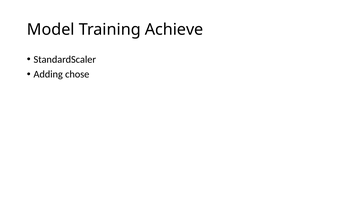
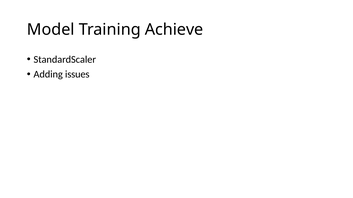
chose: chose -> issues
